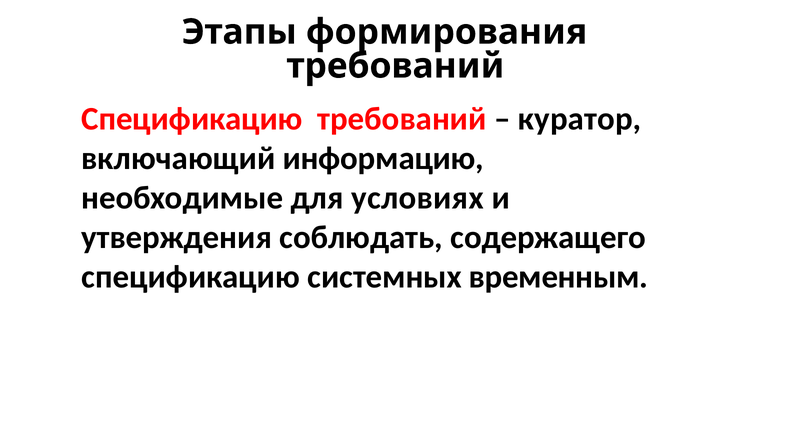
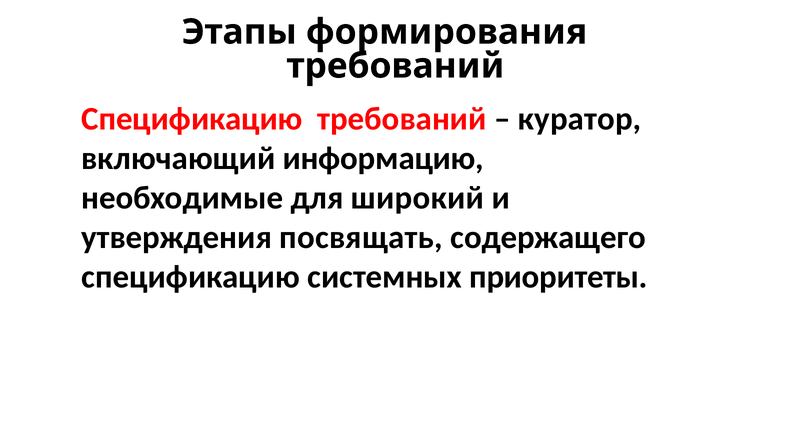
условиях: условиях -> широкий
соблюдать: соблюдать -> посвящать
временным: временным -> приоритеты
